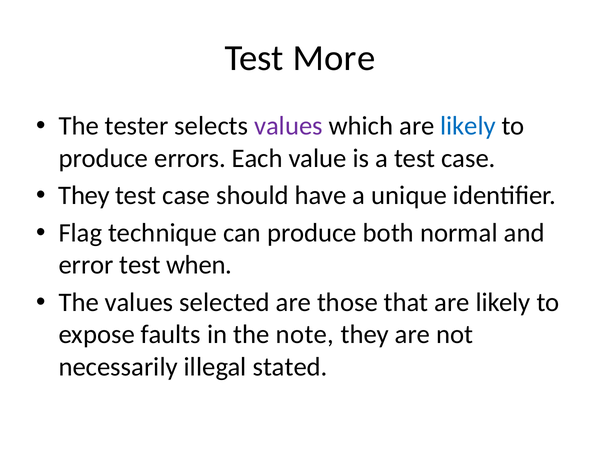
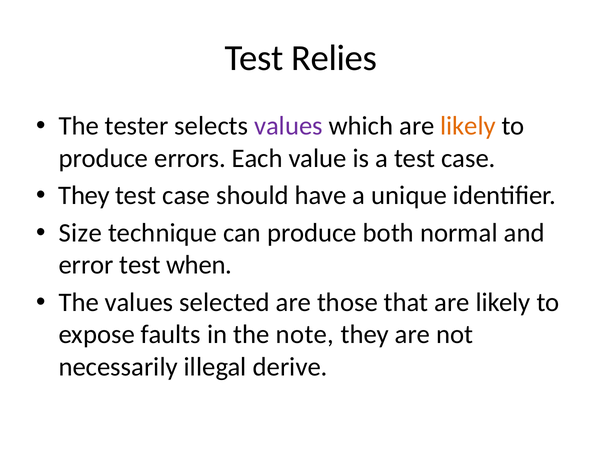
More: More -> Relies
likely at (468, 126) colour: blue -> orange
Flag: Flag -> Size
stated: stated -> derive
